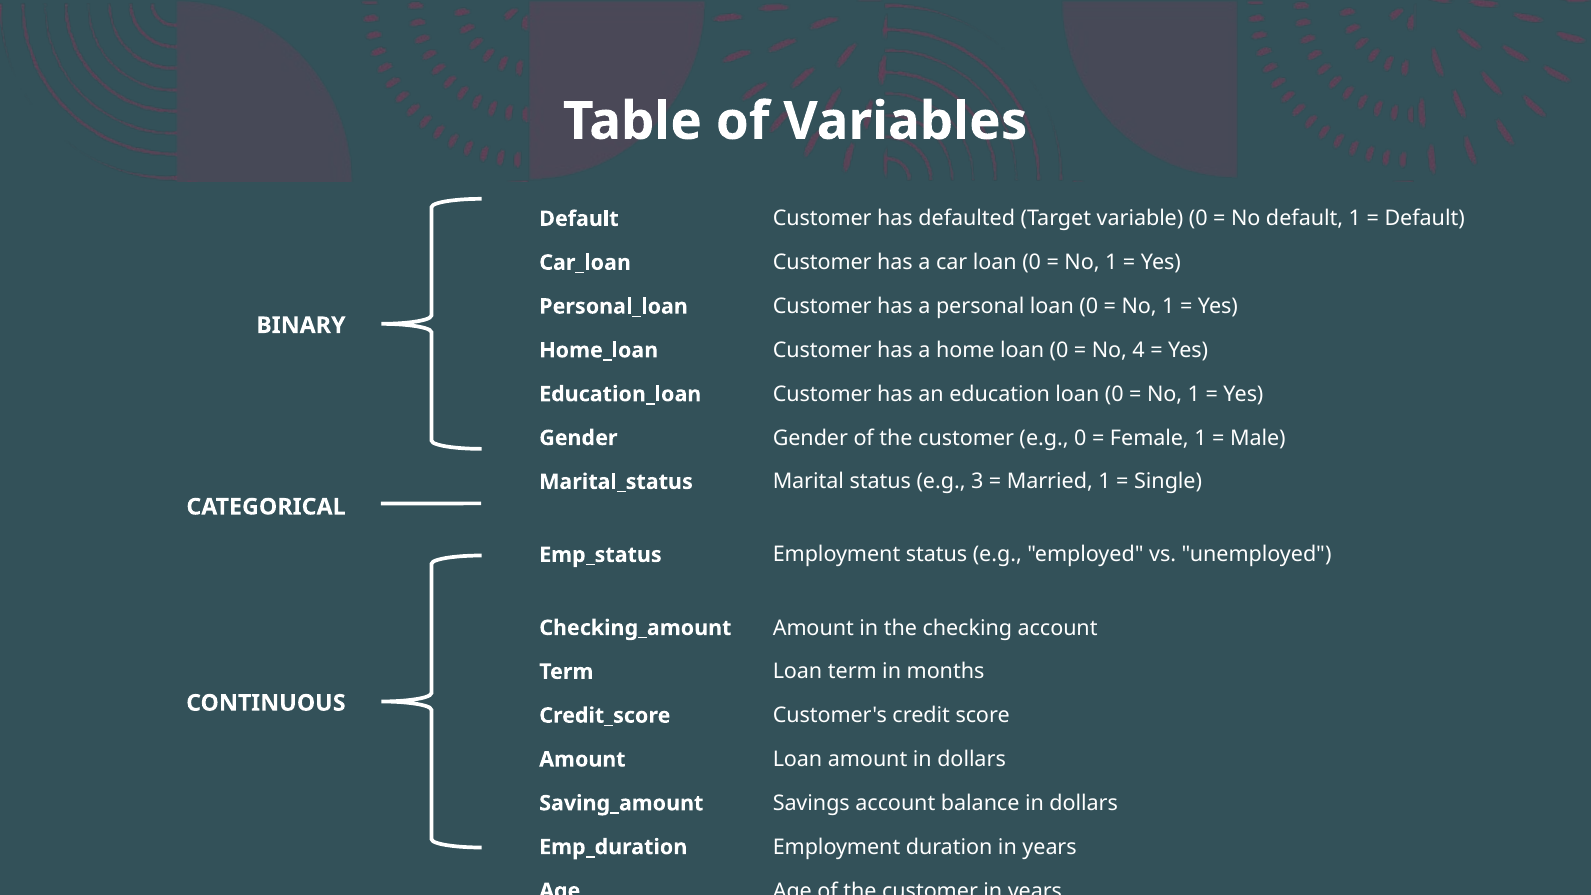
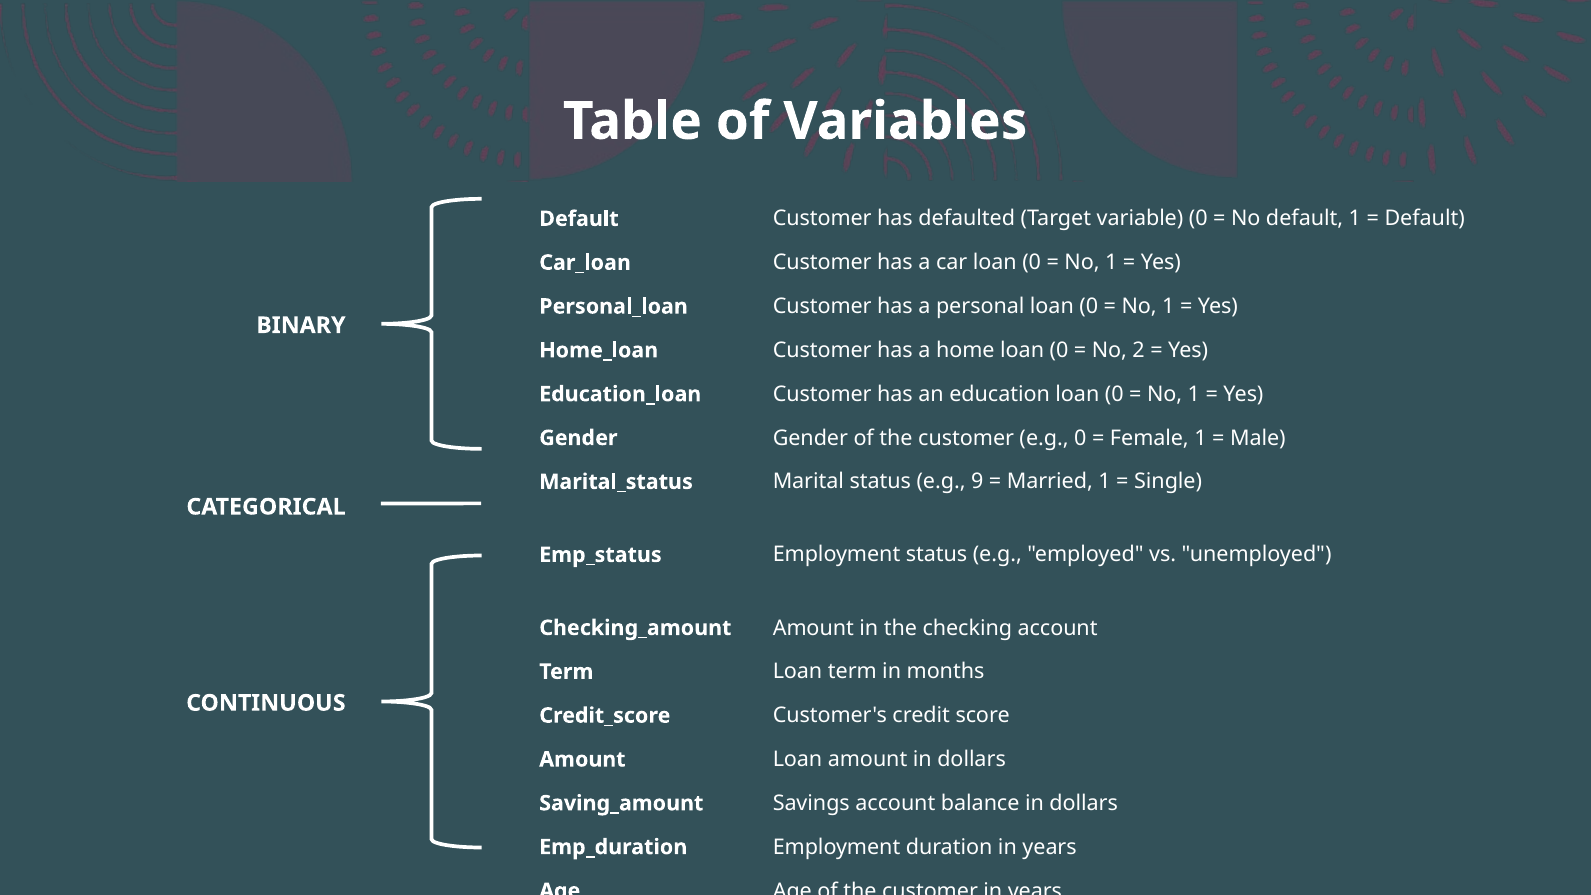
4: 4 -> 2
3: 3 -> 9
